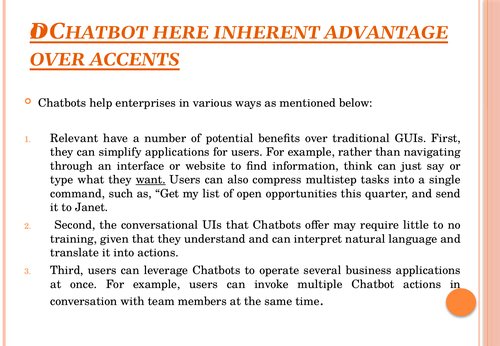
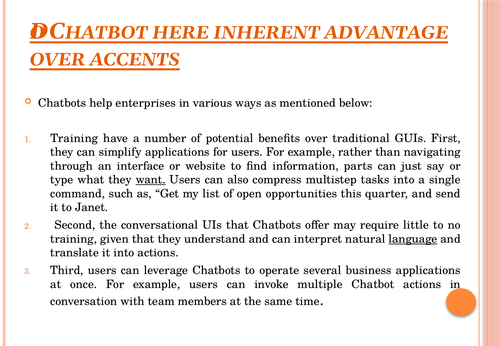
Relevant at (74, 138): Relevant -> Training
think: think -> parts
language underline: none -> present
